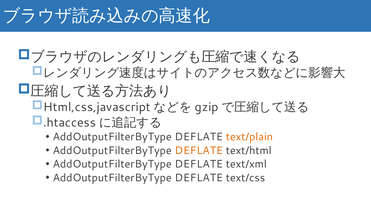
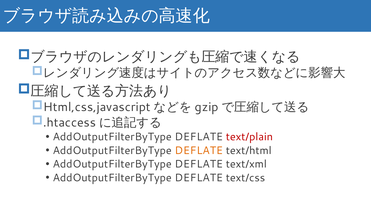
text/plain colour: orange -> red
